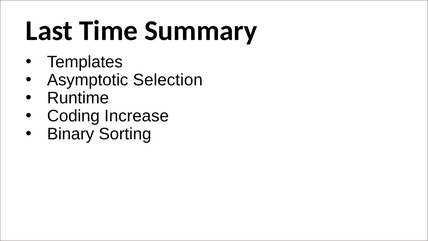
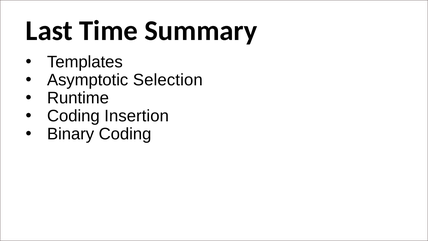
Increase: Increase -> Insertion
Binary Sorting: Sorting -> Coding
